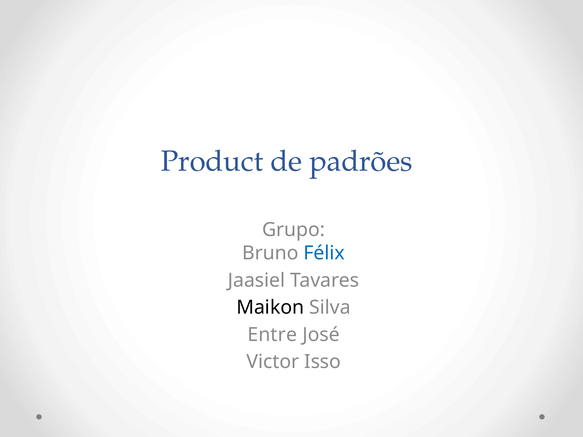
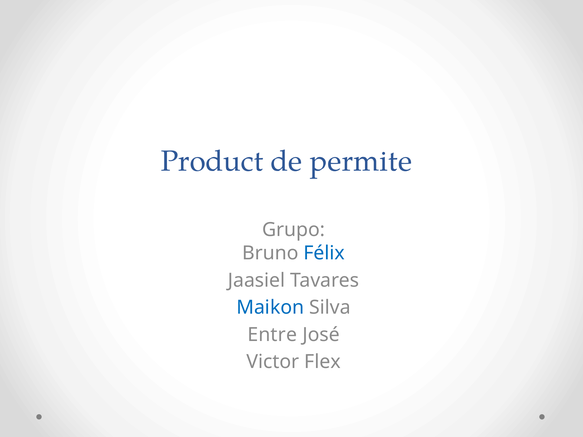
padrões: padrões -> permite
Maikon colour: black -> blue
Isso: Isso -> Flex
